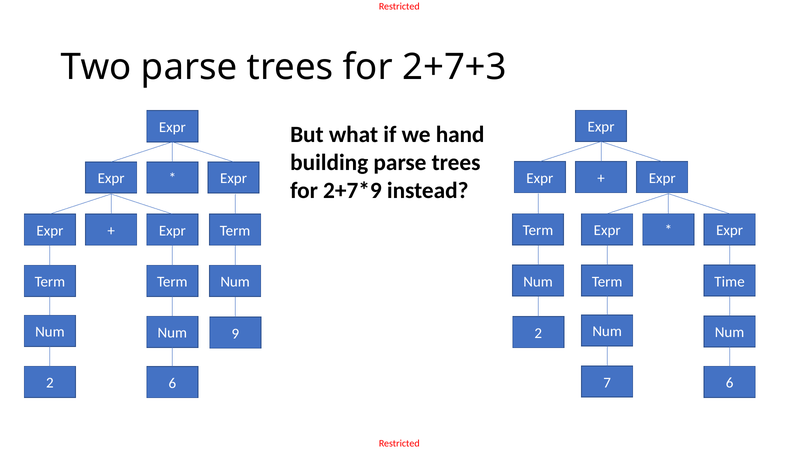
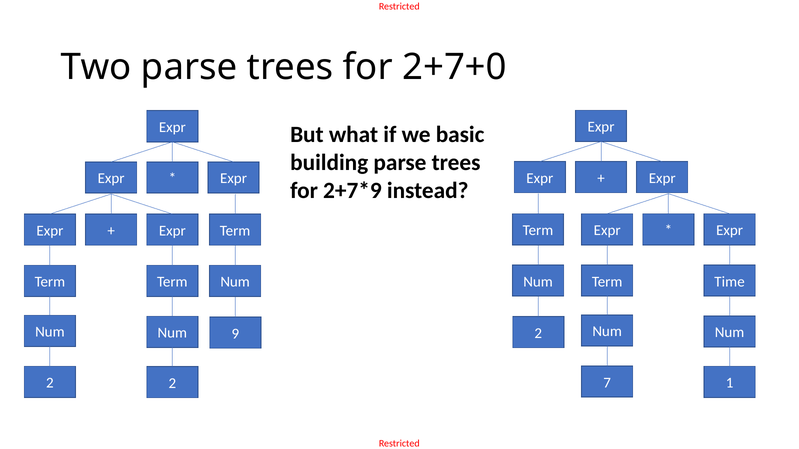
2+7+3: 2+7+3 -> 2+7+0
hand: hand -> basic
7 6: 6 -> 1
2 6: 6 -> 2
